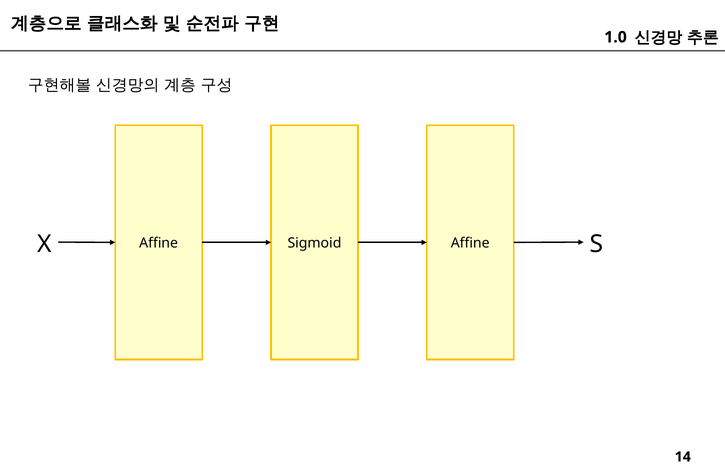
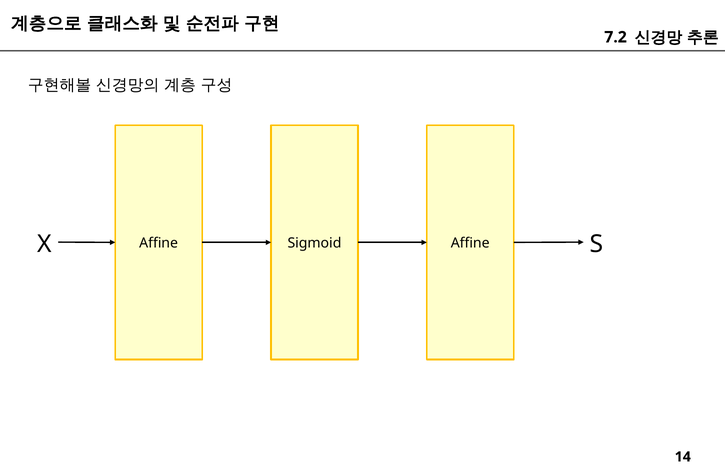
1.0: 1.0 -> 7.2
